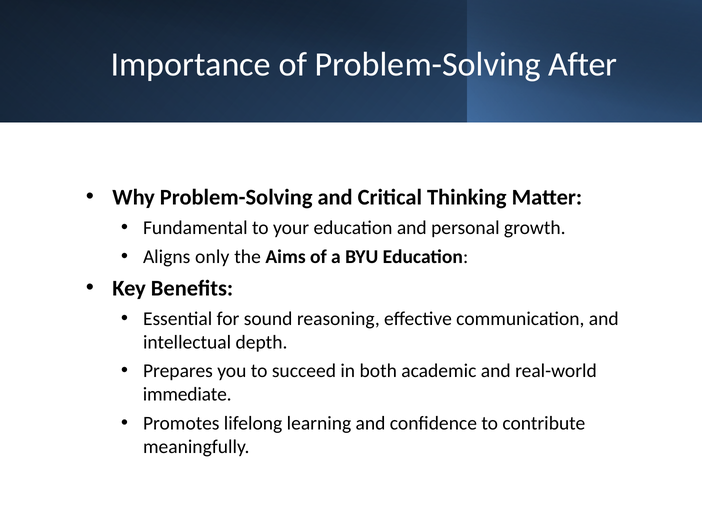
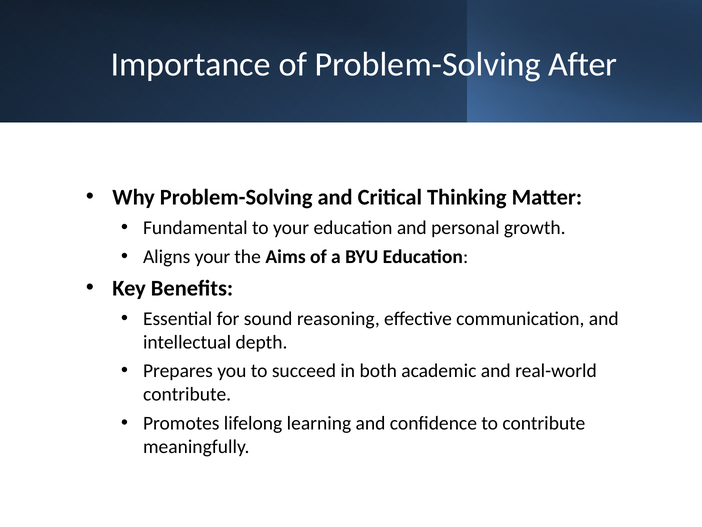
Aligns only: only -> your
immediate at (187, 394): immediate -> contribute
